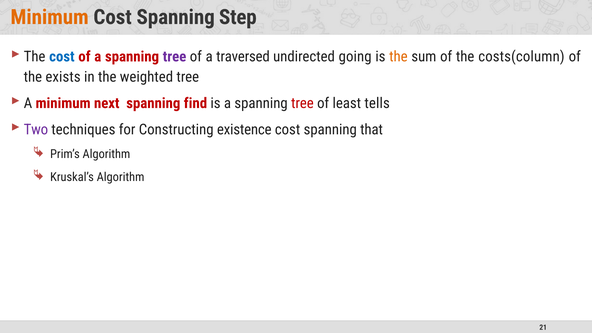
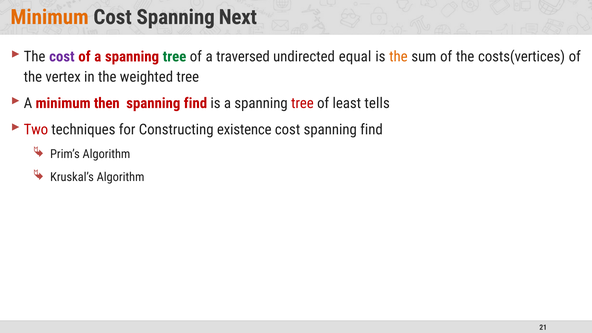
Step: Step -> Next
cost at (62, 57) colour: blue -> purple
tree at (175, 57) colour: purple -> green
going: going -> equal
costs(column: costs(column -> costs(vertices
exists: exists -> vertex
next: next -> then
Two colour: purple -> red
cost spanning that: that -> find
